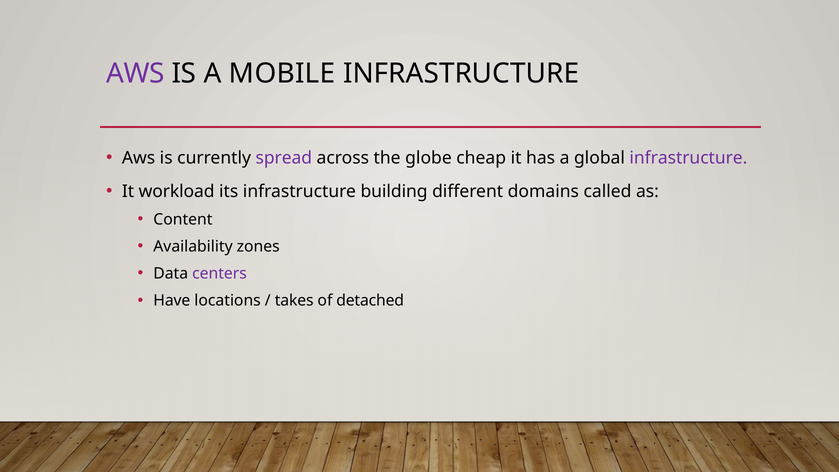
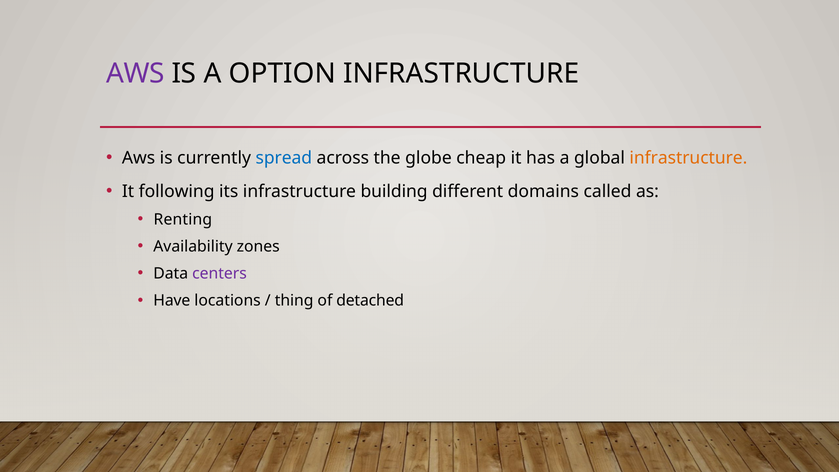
MOBILE: MOBILE -> OPTION
spread colour: purple -> blue
infrastructure at (688, 158) colour: purple -> orange
workload: workload -> following
Content: Content -> Renting
takes: takes -> thing
